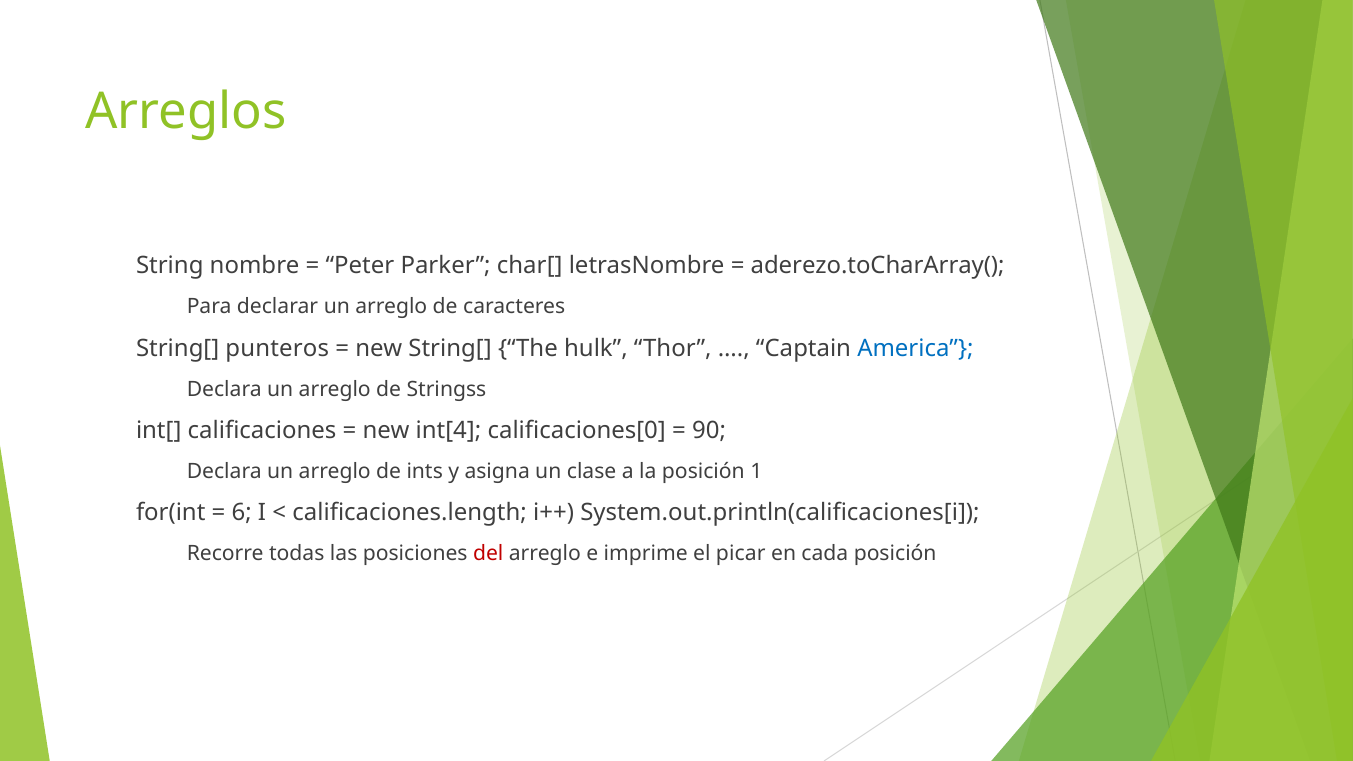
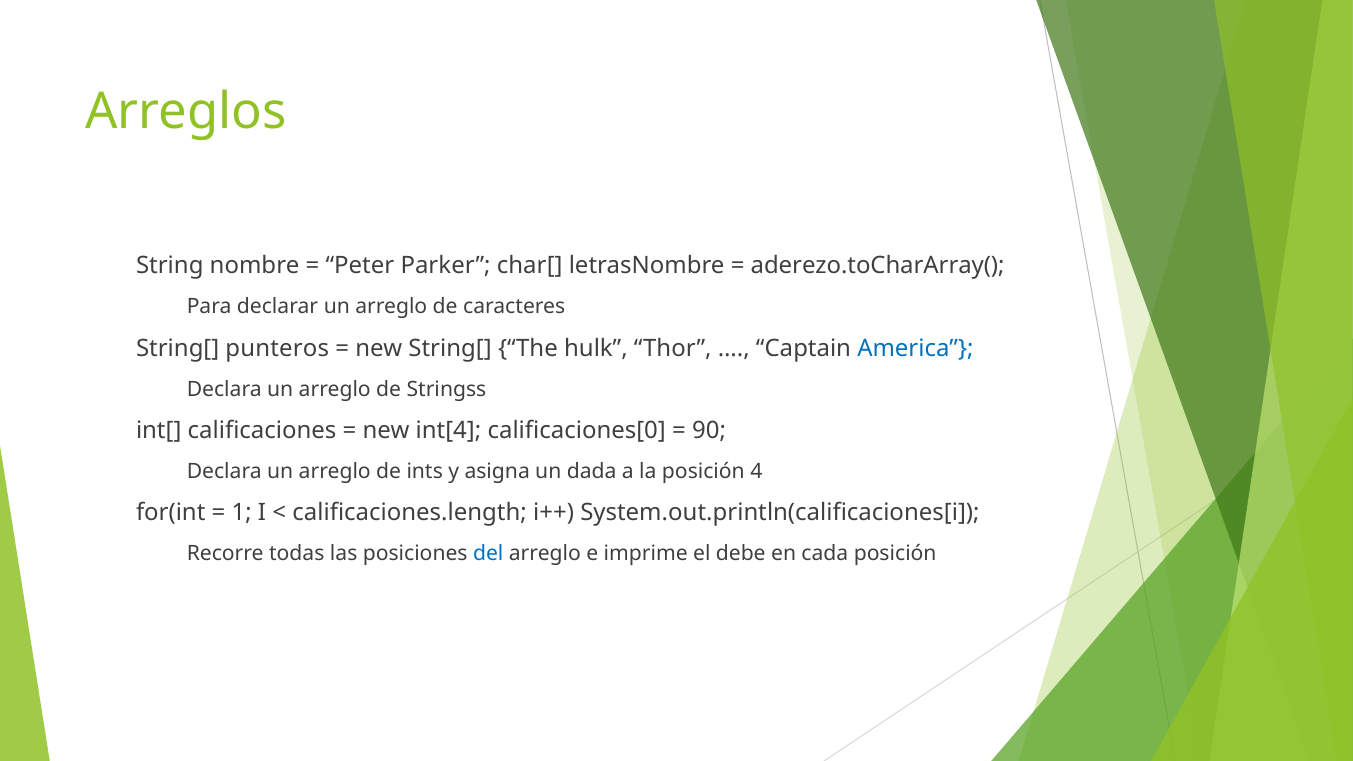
clase: clase -> dada
1: 1 -> 4
6: 6 -> 1
del colour: red -> blue
picar: picar -> debe
